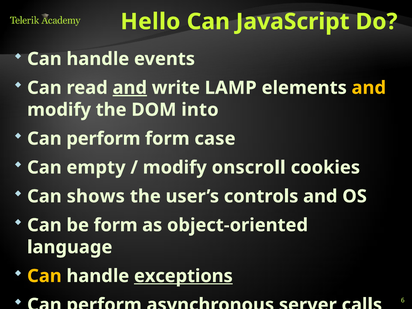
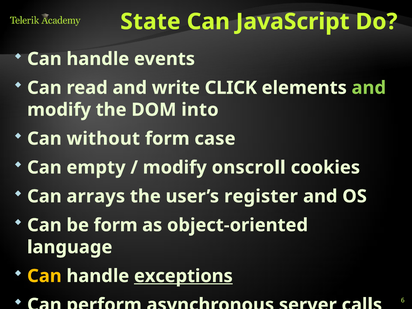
Hello: Hello -> State
and at (130, 88) underline: present -> none
LAMP: LAMP -> CLICK
and at (369, 88) colour: yellow -> light green
perform at (103, 139): perform -> without
shows: shows -> arrays
controls: controls -> register
